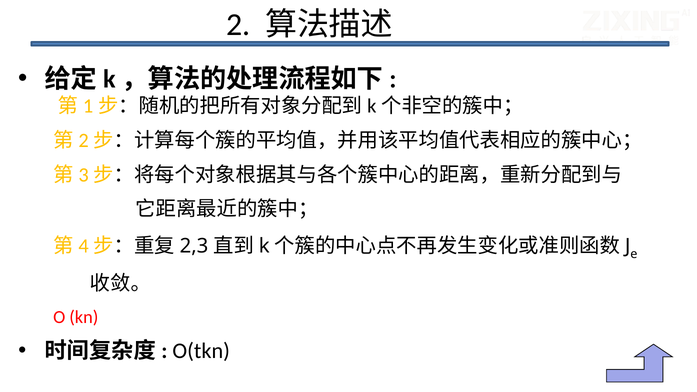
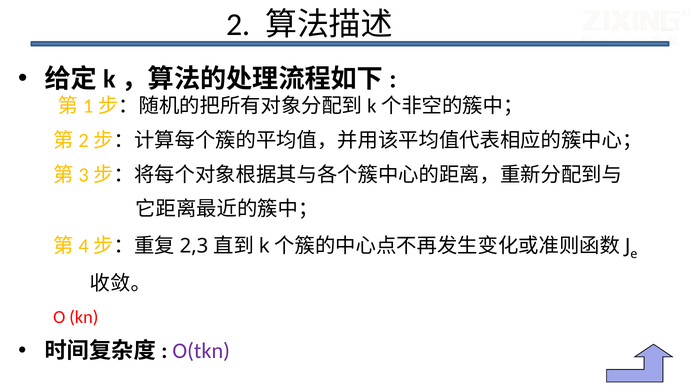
O(tkn colour: black -> purple
